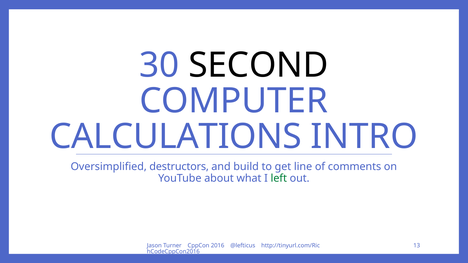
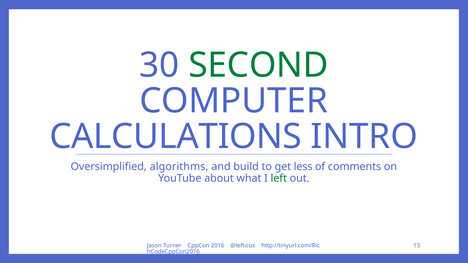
SECOND colour: black -> green
destructors: destructors -> algorithms
line: line -> less
